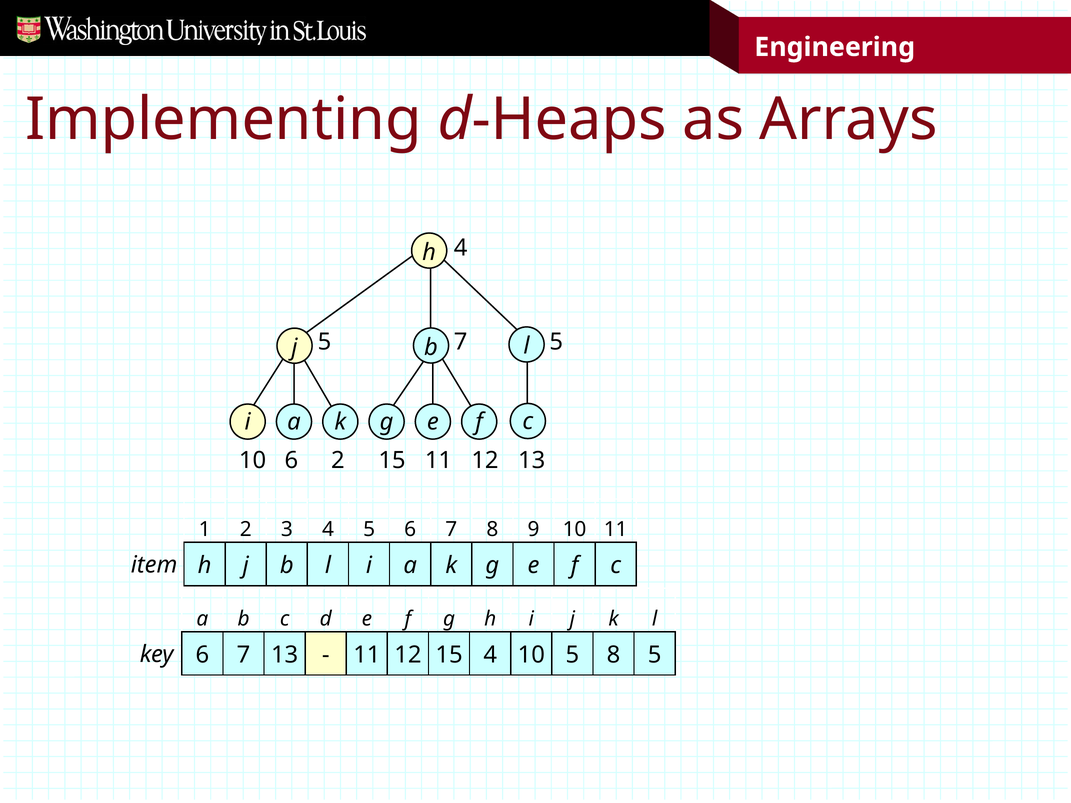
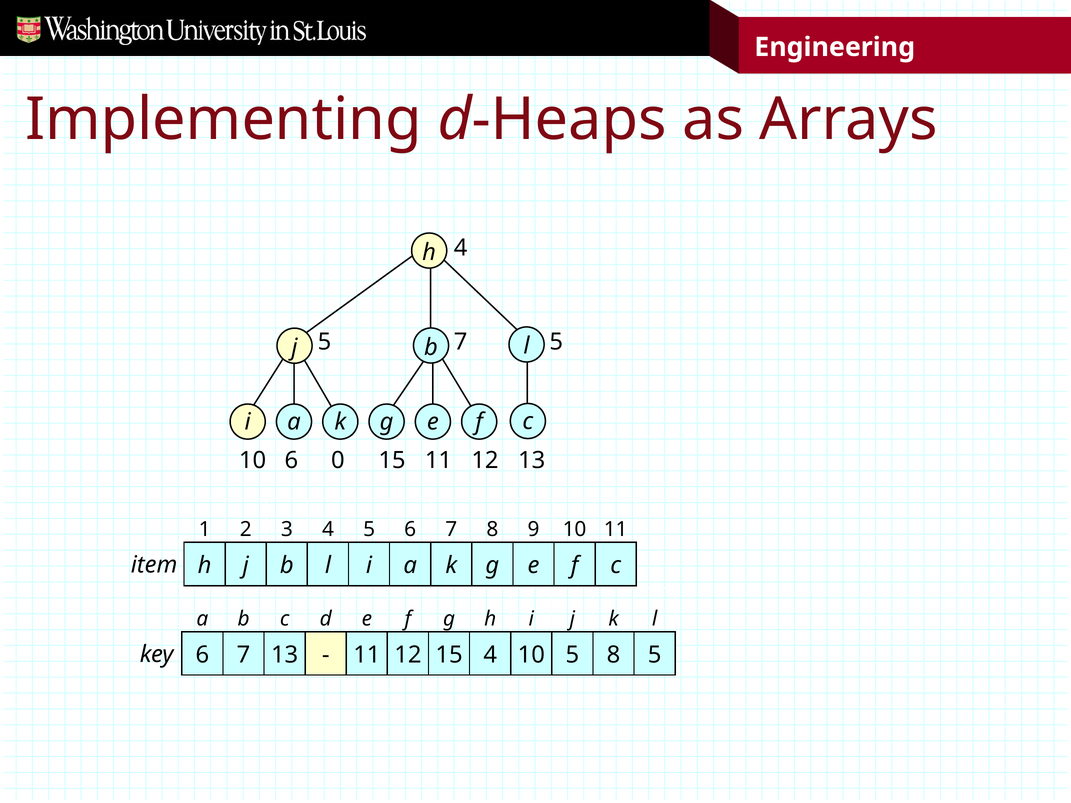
6 2: 2 -> 0
